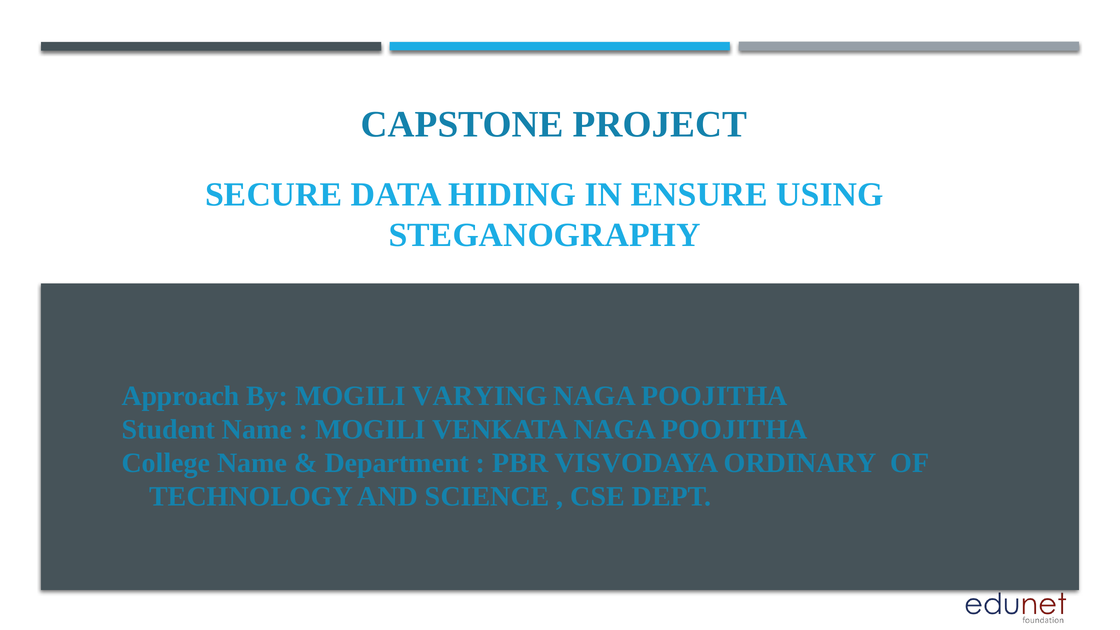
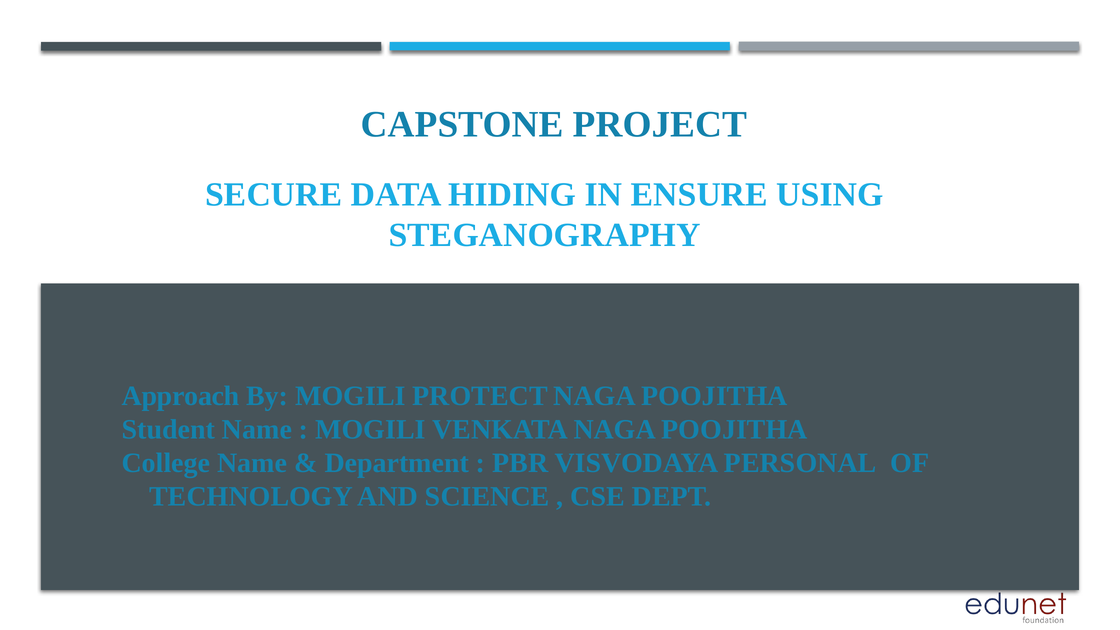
VARYING: VARYING -> PROTECT
ORDINARY: ORDINARY -> PERSONAL
